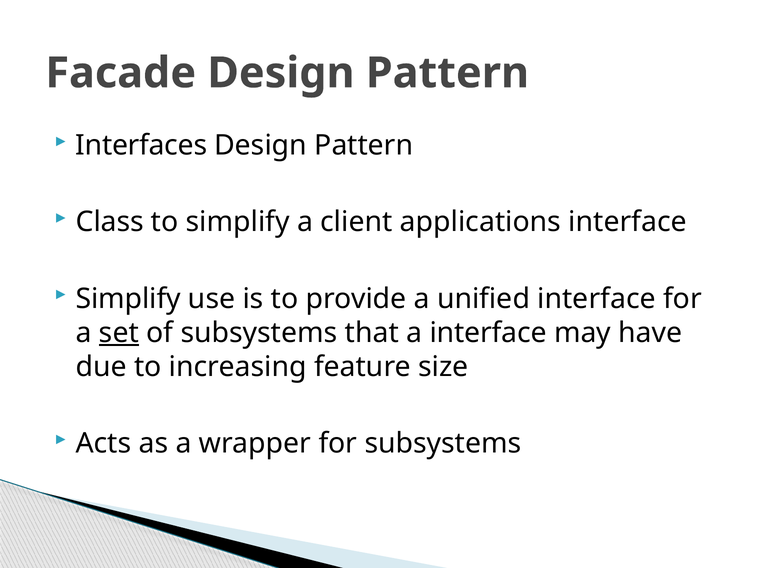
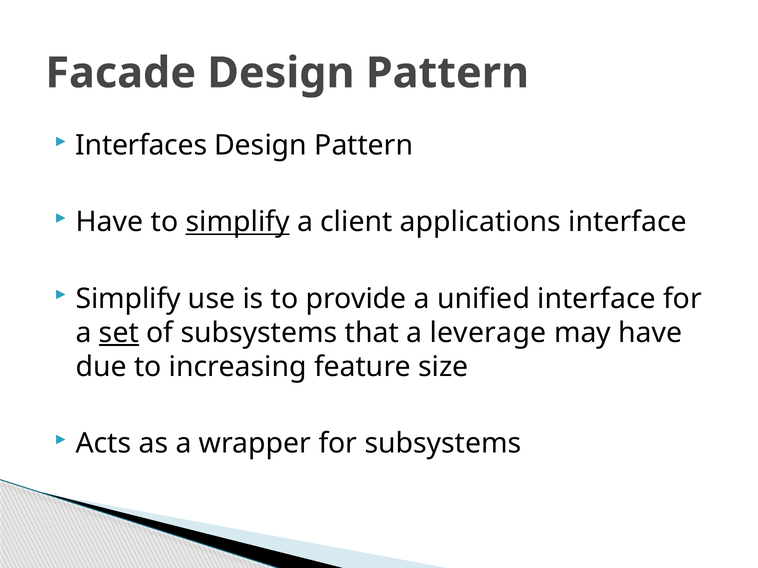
Class at (110, 222): Class -> Have
simplify at (238, 222) underline: none -> present
a interface: interface -> leverage
